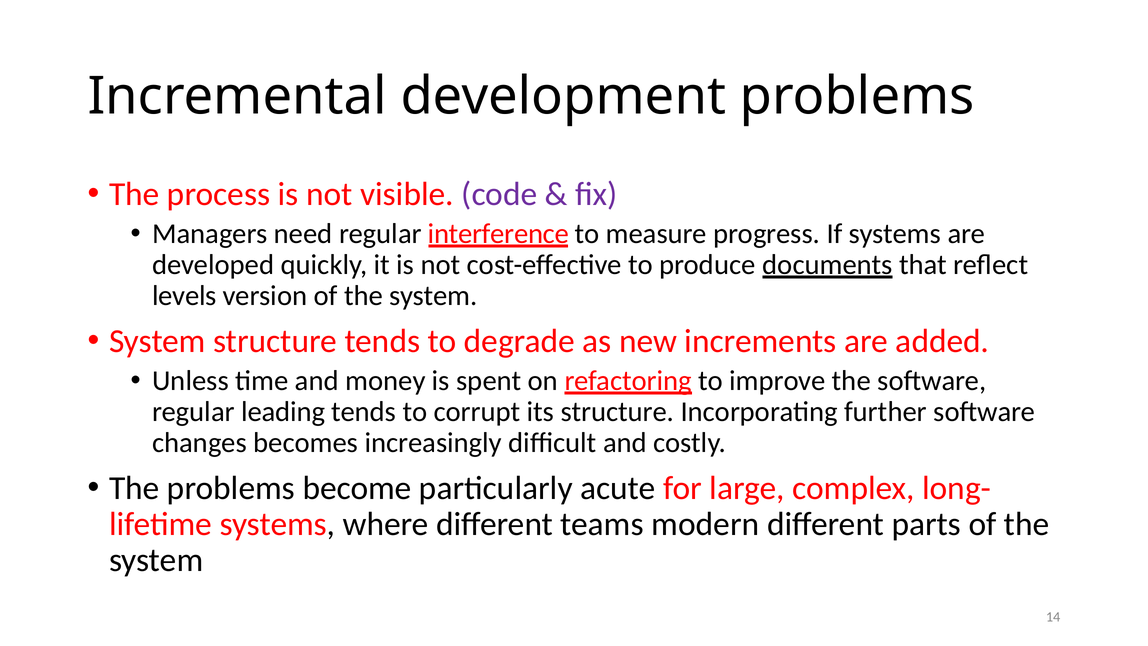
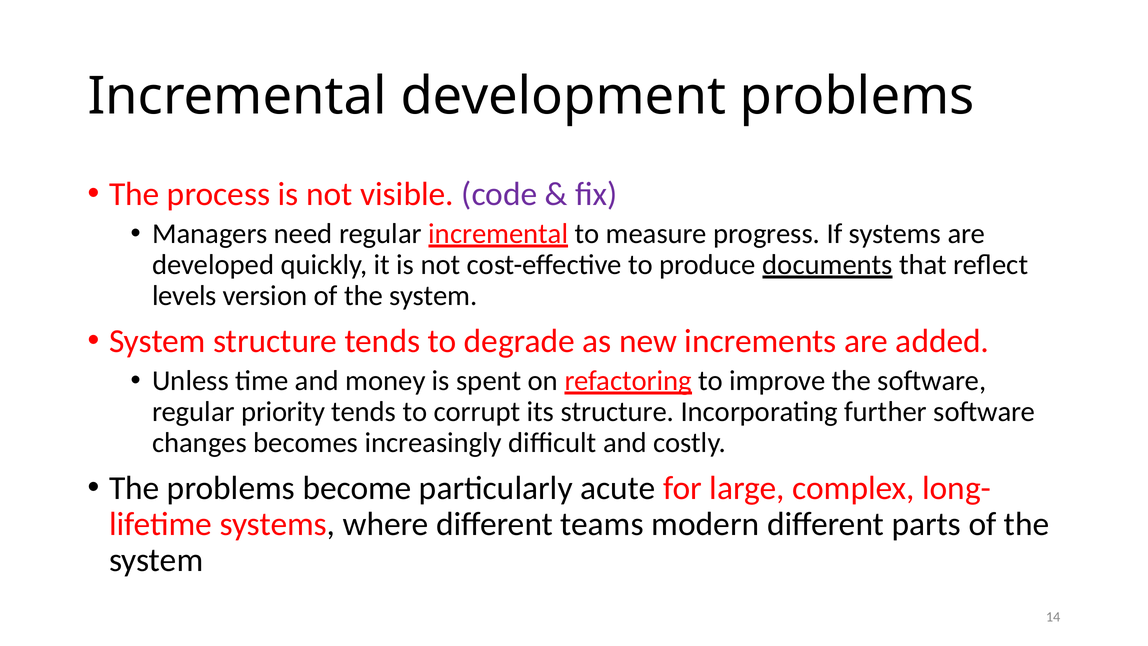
regular interference: interference -> incremental
leading: leading -> priority
